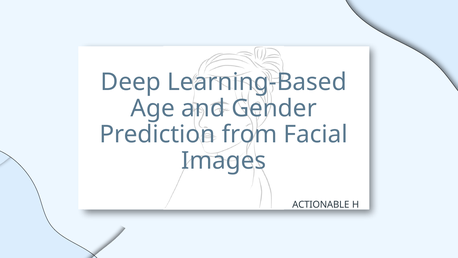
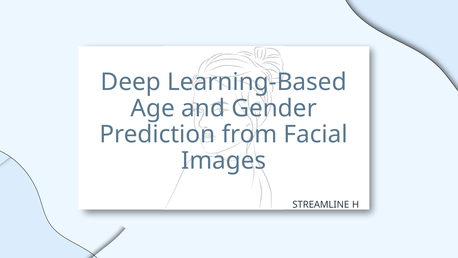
ACTIONABLE: ACTIONABLE -> STREAMLINE
